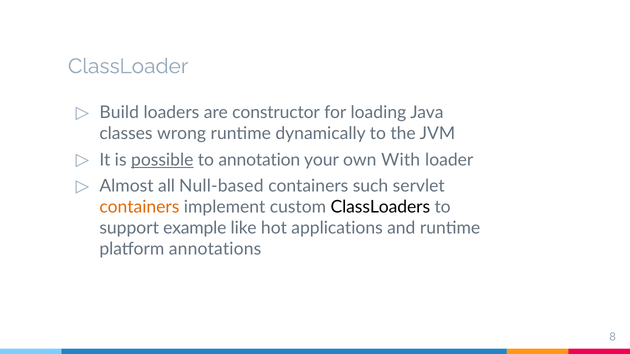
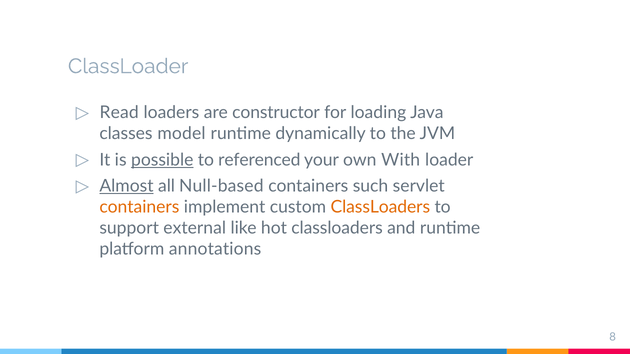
Build: Build -> Read
wrong: wrong -> model
annotation: annotation -> referenced
Almost underline: none -> present
ClassLoaders at (380, 207) colour: black -> orange
example: example -> external
hot applications: applications -> classloaders
